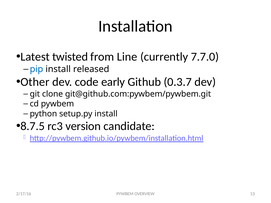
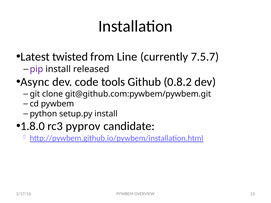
7.7.0: 7.7.0 -> 7.5.7
pip colour: blue -> purple
Other: Other -> Async
early: early -> tools
0.3.7: 0.3.7 -> 0.8.2
8.7.5: 8.7.5 -> 1.8.0
version: version -> pyprov
